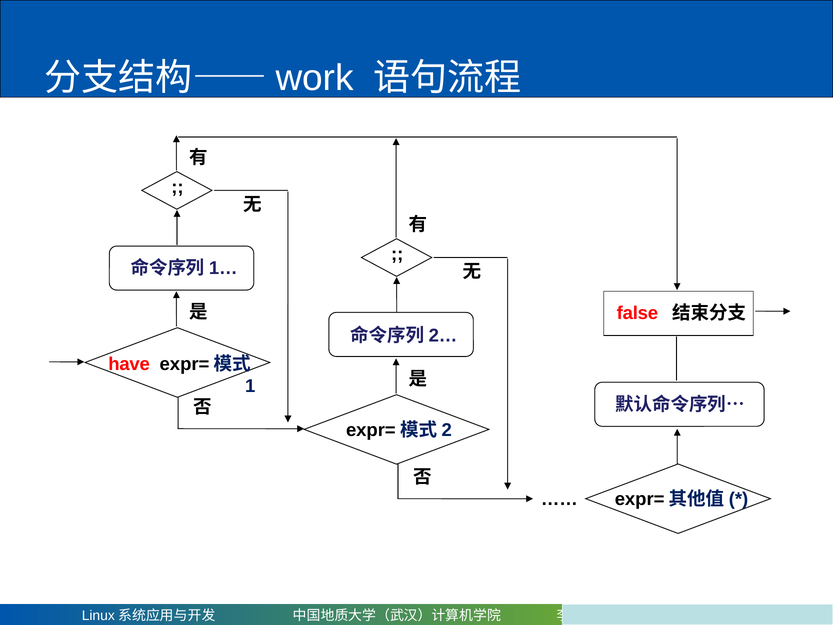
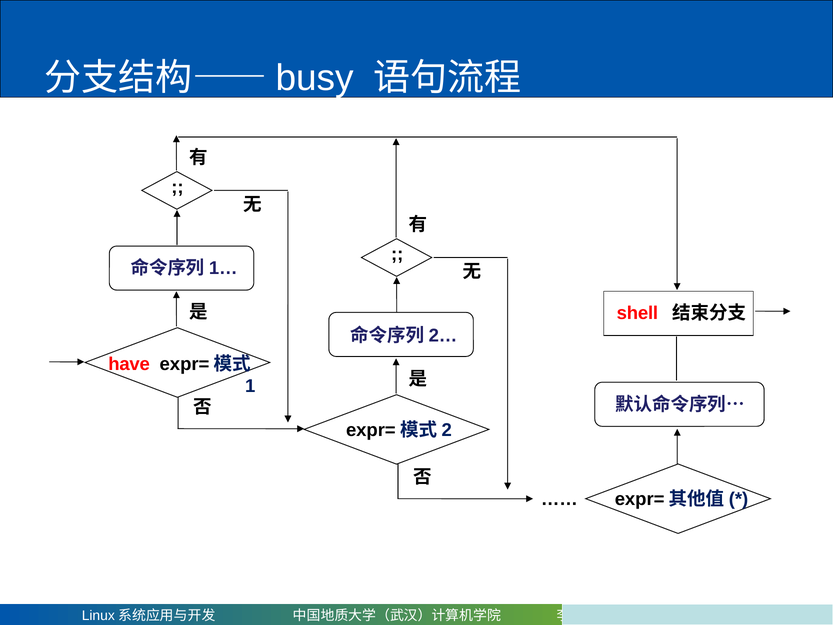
work: work -> busy
false: false -> shell
